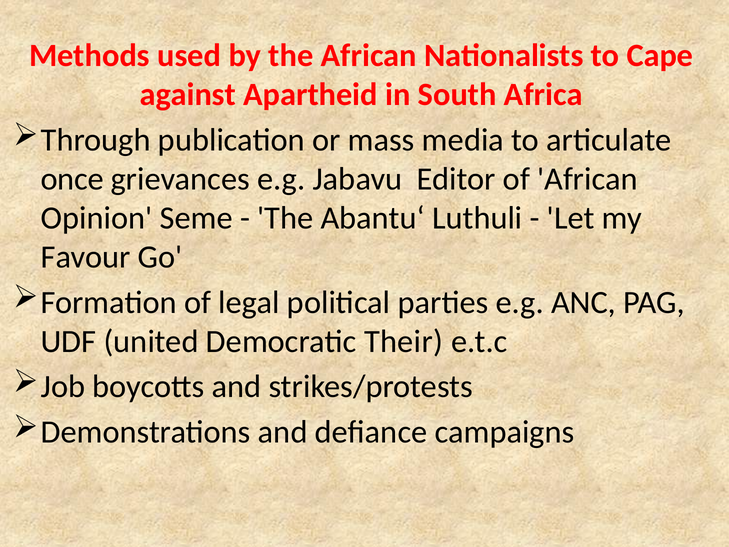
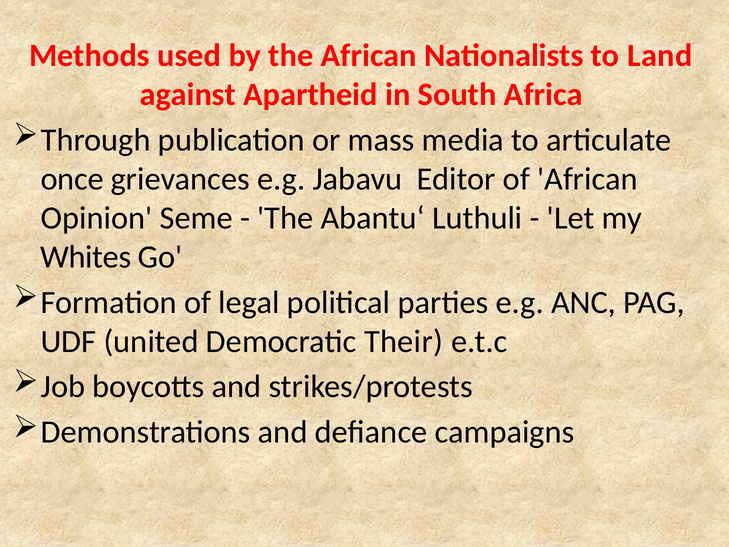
Cape: Cape -> Land
Favour: Favour -> Whites
